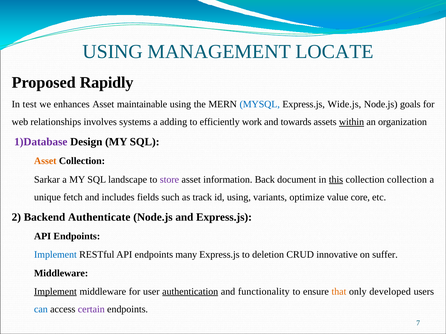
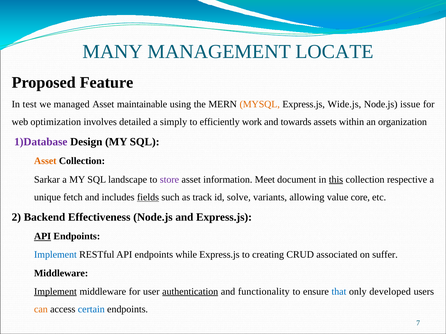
USING at (113, 52): USING -> MANY
Rapidly: Rapidly -> Feature
enhances: enhances -> managed
MYSQL colour: blue -> orange
goals: goals -> issue
relationships: relationships -> optimization
systems: systems -> detailed
adding: adding -> simply
within underline: present -> none
Back: Back -> Meet
collection collection: collection -> respective
fields underline: none -> present
id using: using -> solve
optimize: optimize -> allowing
Authenticate: Authenticate -> Effectiveness
API at (43, 237) underline: none -> present
many: many -> while
deletion: deletion -> creating
innovative: innovative -> associated
that colour: orange -> blue
can colour: blue -> orange
certain colour: purple -> blue
